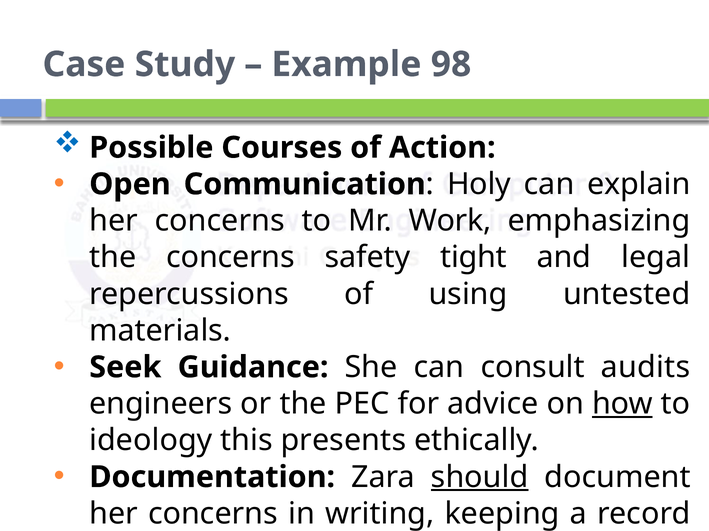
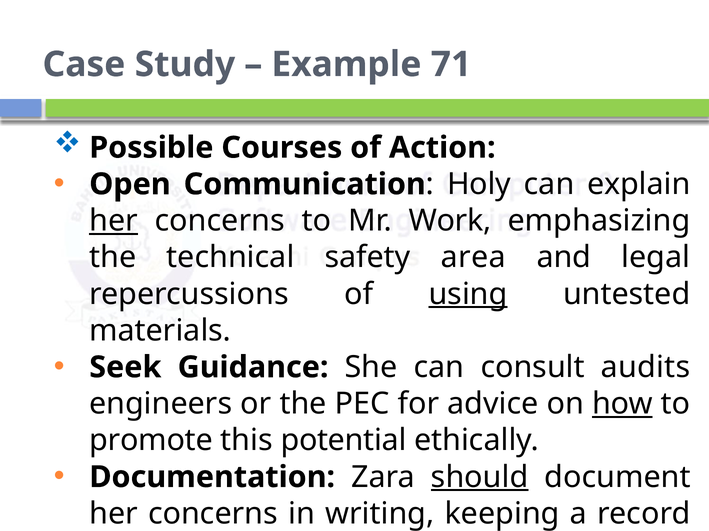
98: 98 -> 71
her at (114, 221) underline: none -> present
the concerns: concerns -> technical
tight: tight -> area
using underline: none -> present
ideology: ideology -> promote
presents: presents -> potential
